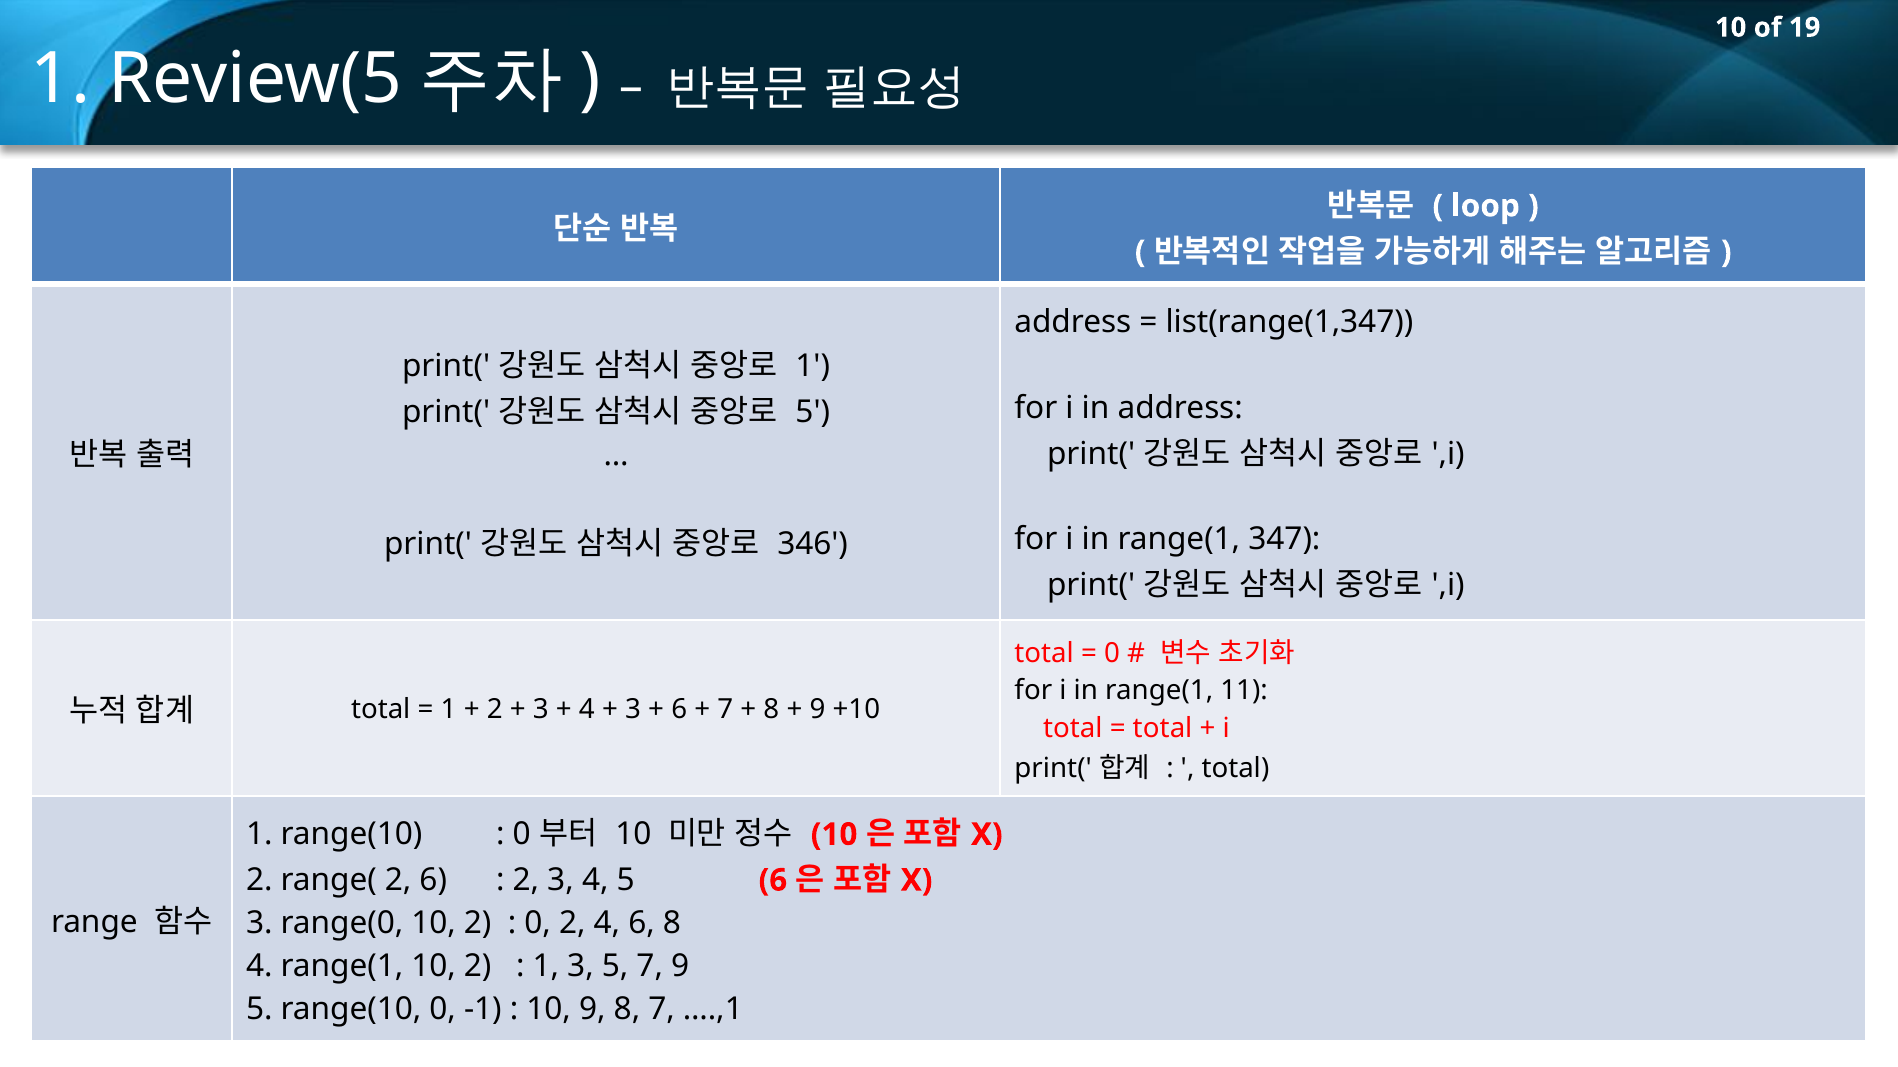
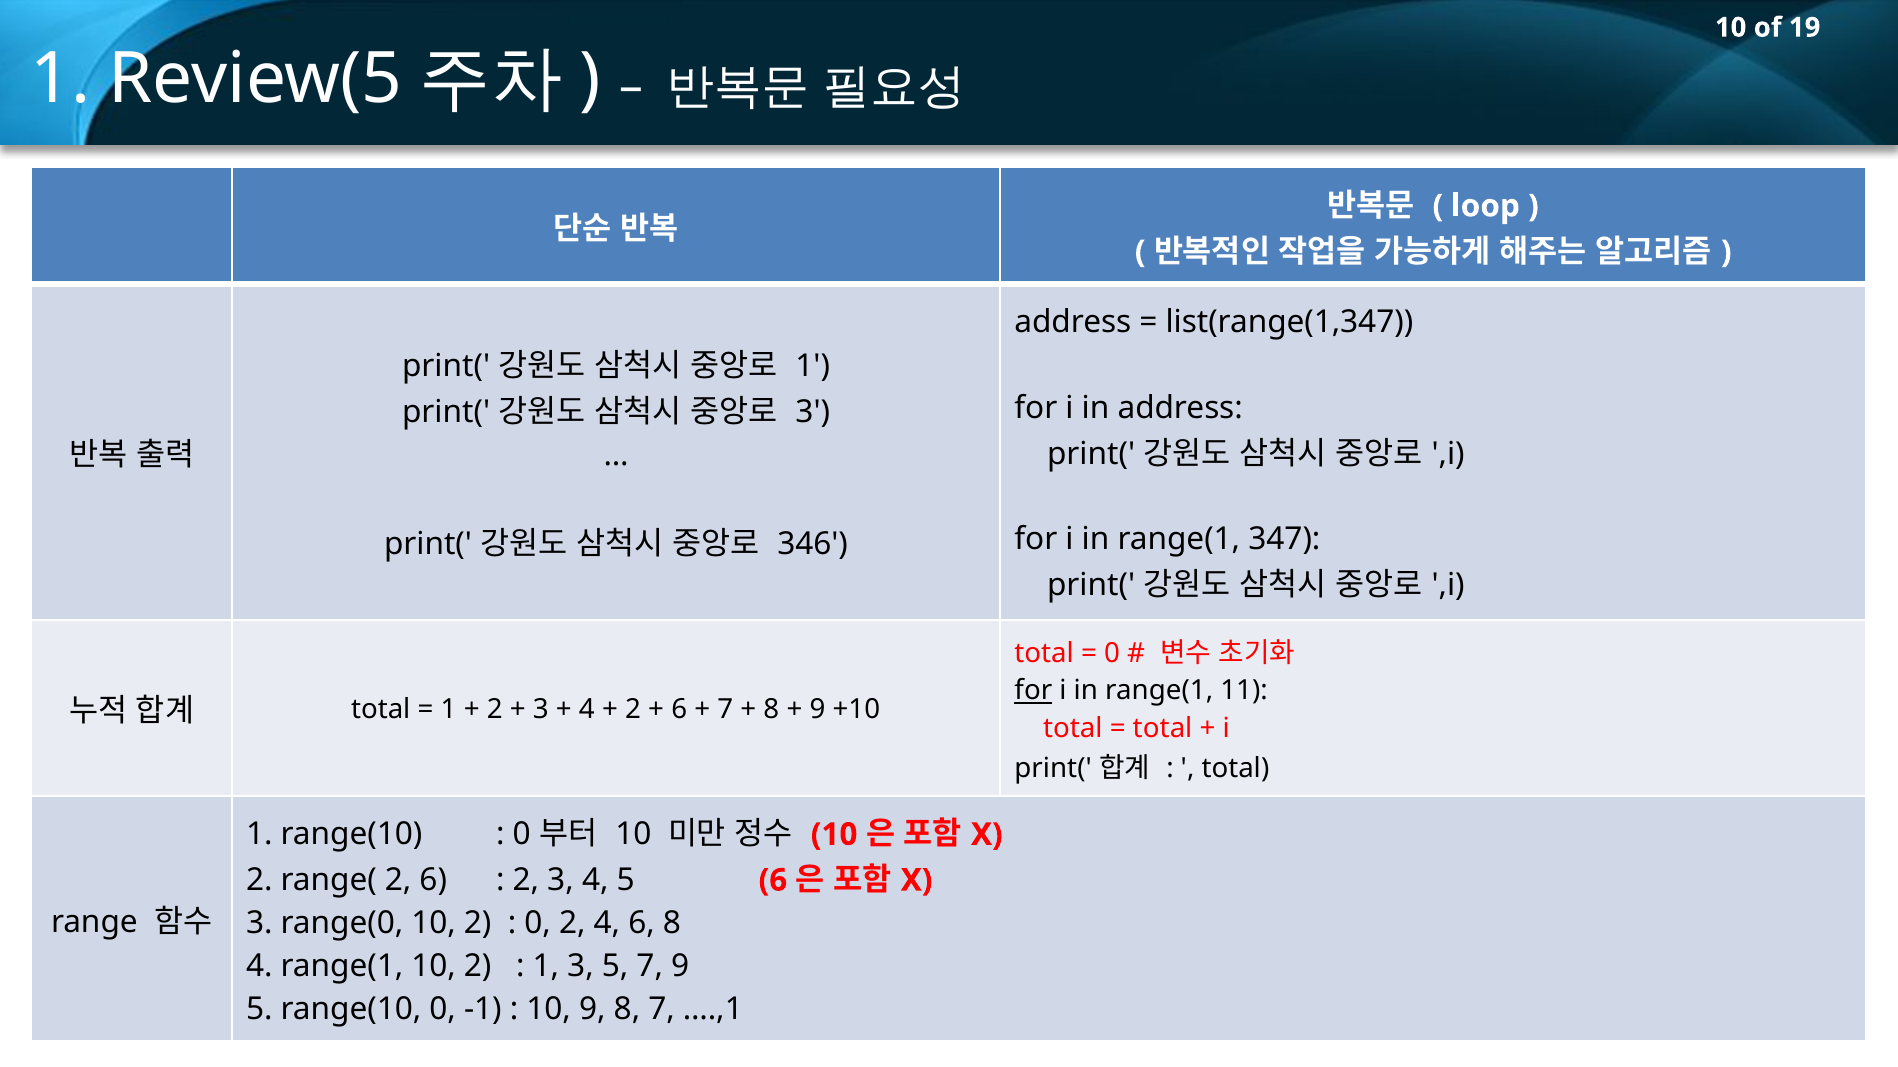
5 at (813, 412): 5 -> 3
for at (1033, 691) underline: none -> present
3 at (633, 710): 3 -> 2
